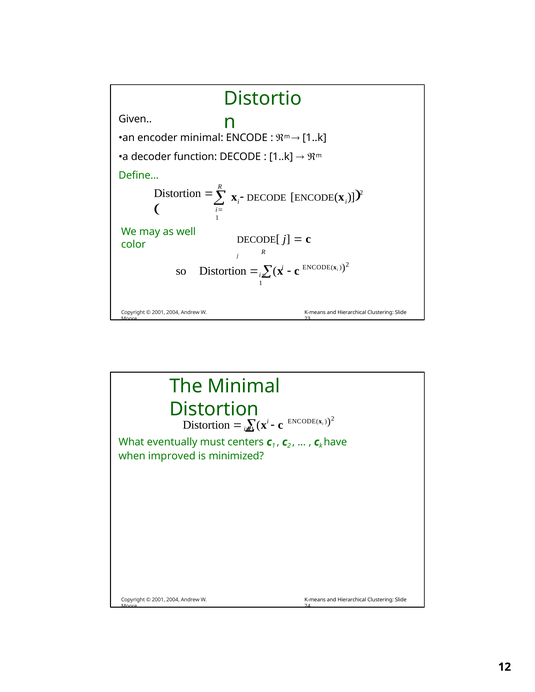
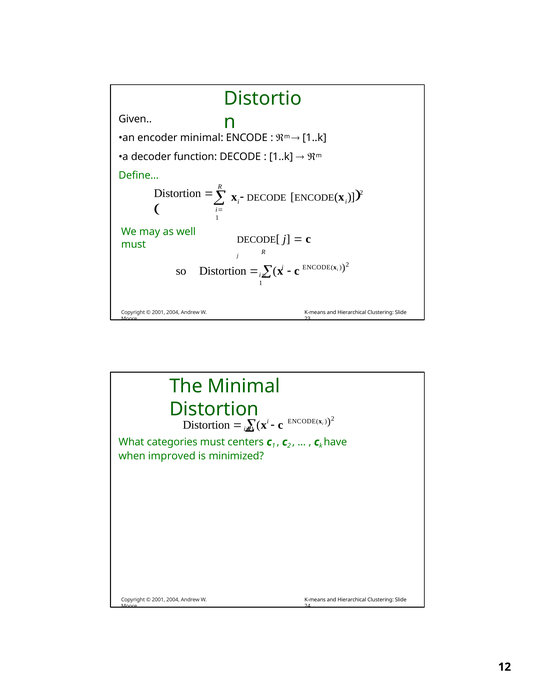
color at (133, 244): color -> must
eventually: eventually -> categories
